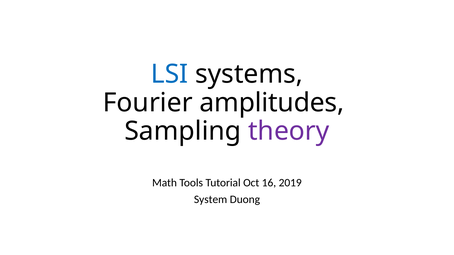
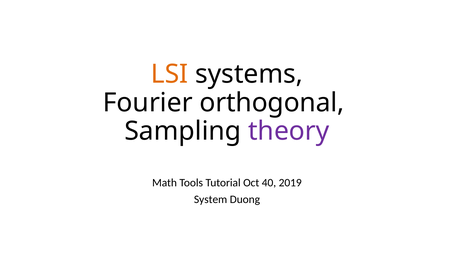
LSI colour: blue -> orange
amplitudes: amplitudes -> orthogonal
16: 16 -> 40
